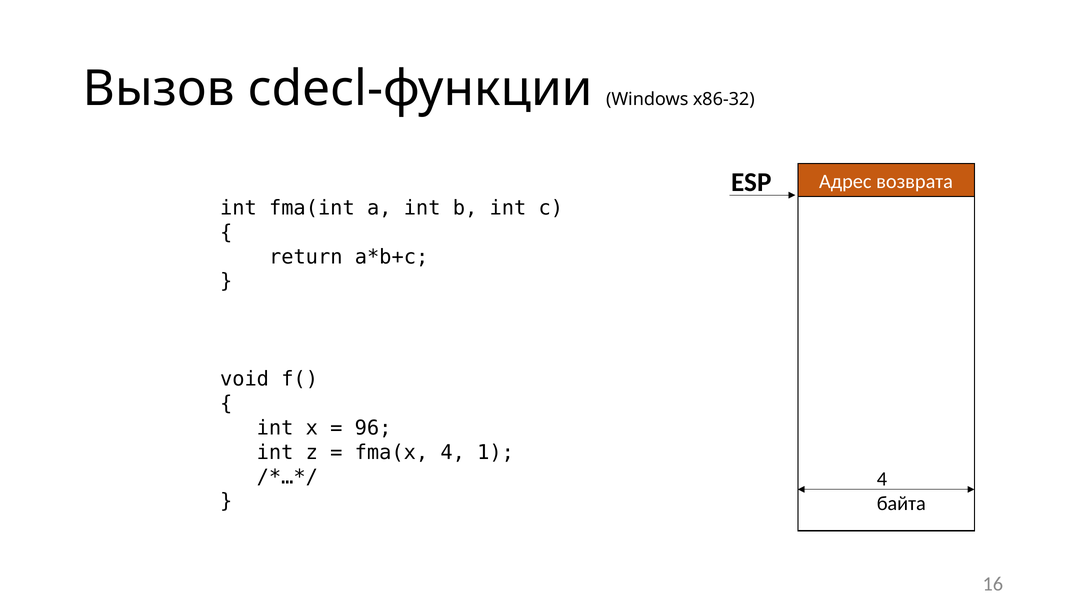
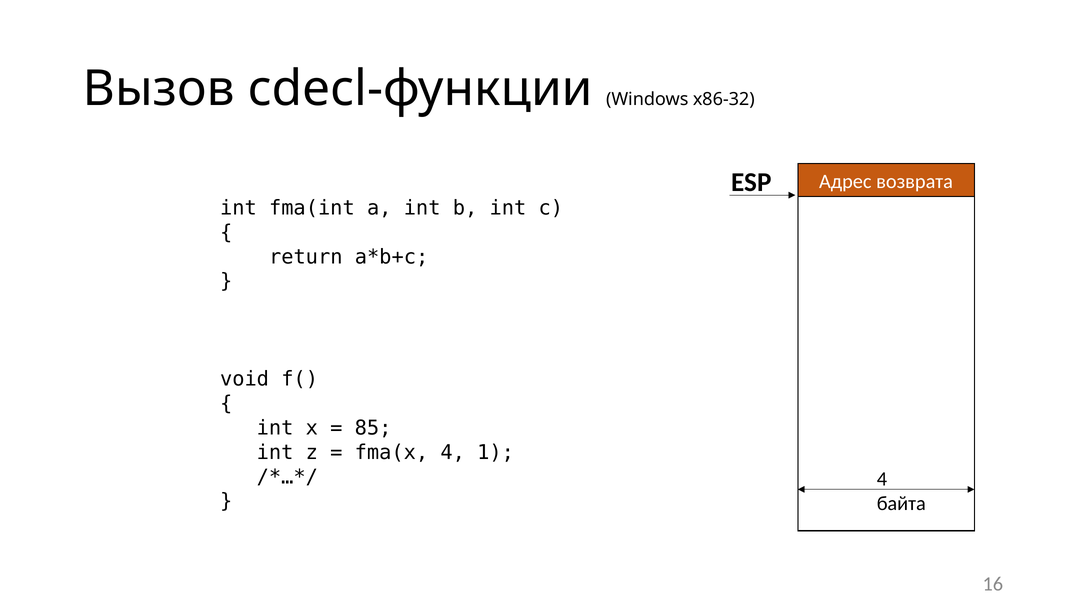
96: 96 -> 85
